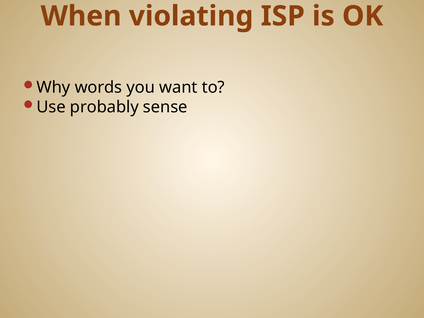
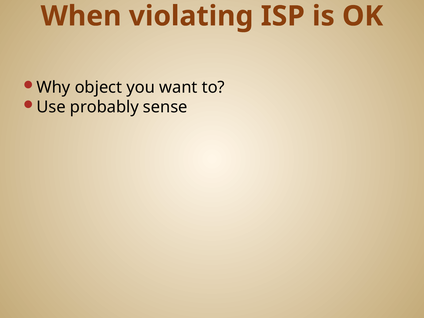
words: words -> object
